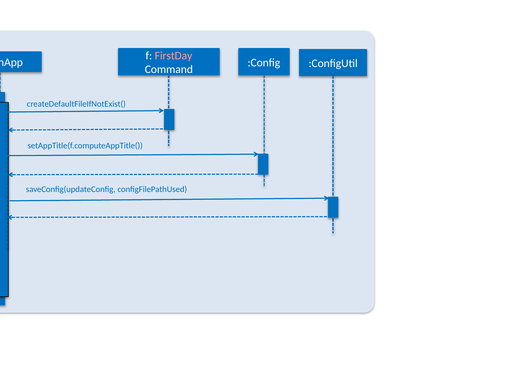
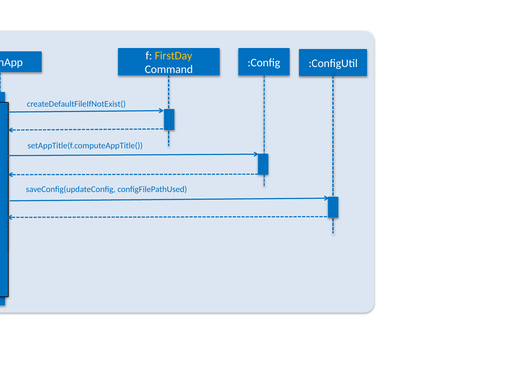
FirstDay colour: pink -> yellow
